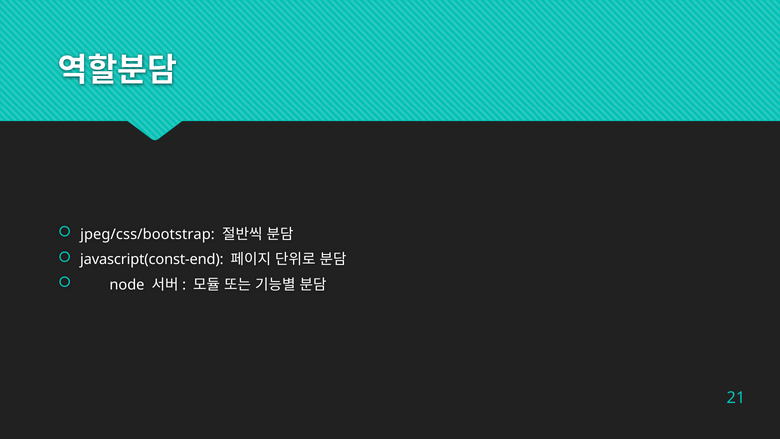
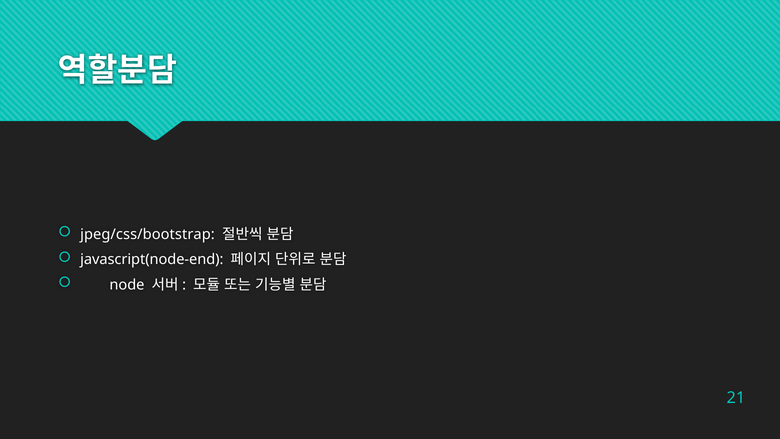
javascript(const-end: javascript(const-end -> javascript(node-end
